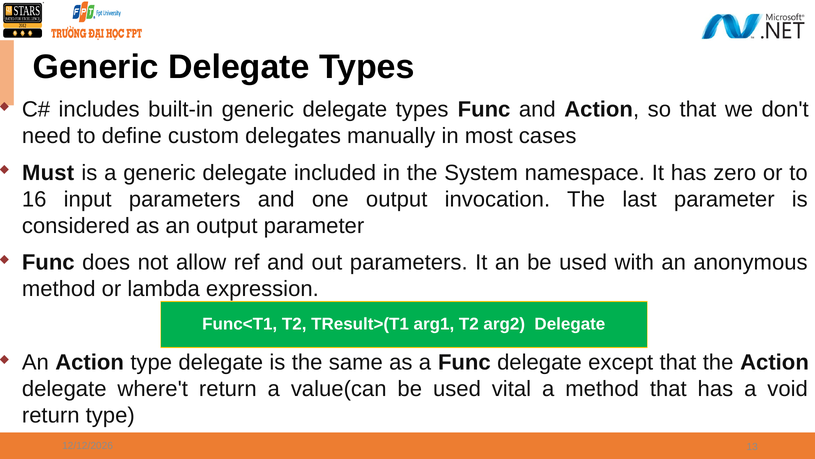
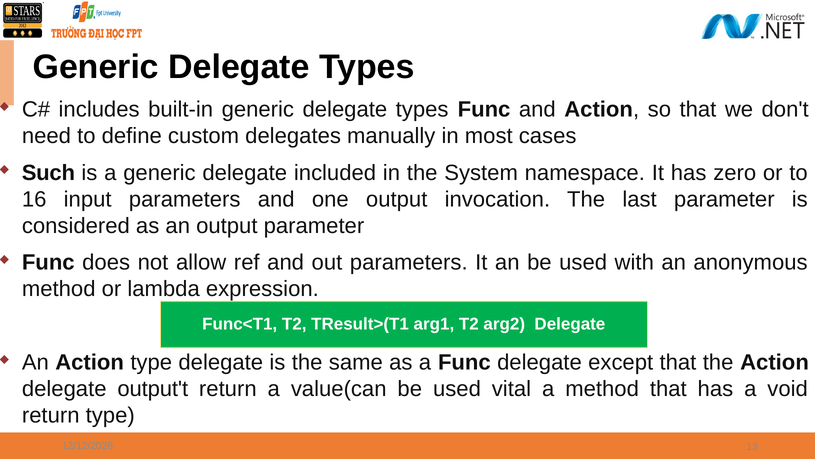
Must: Must -> Such
where't: where't -> output't
